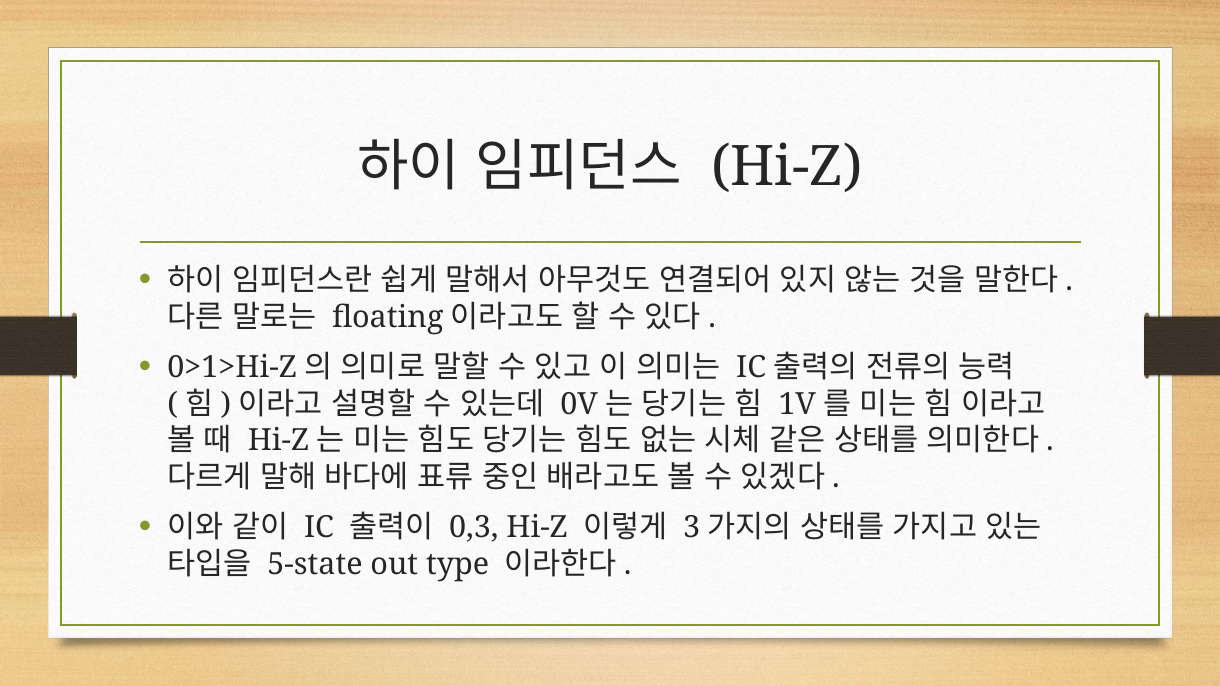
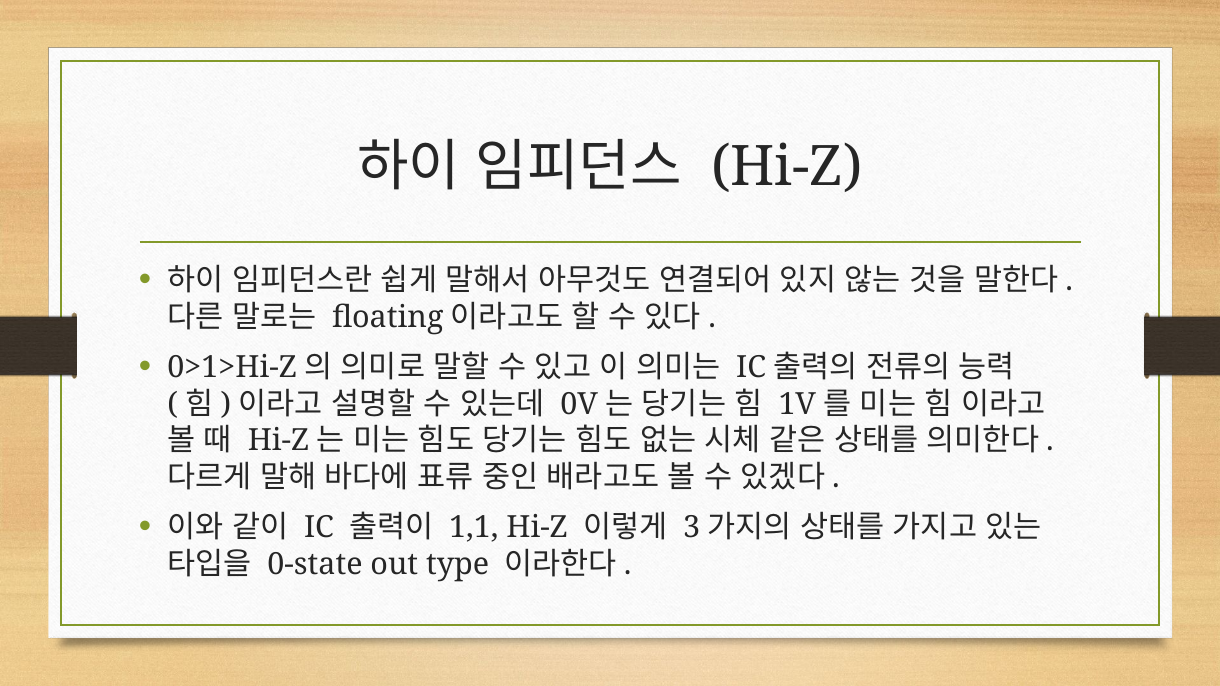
0,3: 0,3 -> 1,1
5-state: 5-state -> 0-state
